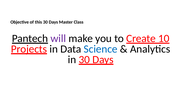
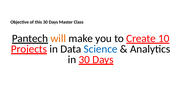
will colour: purple -> orange
